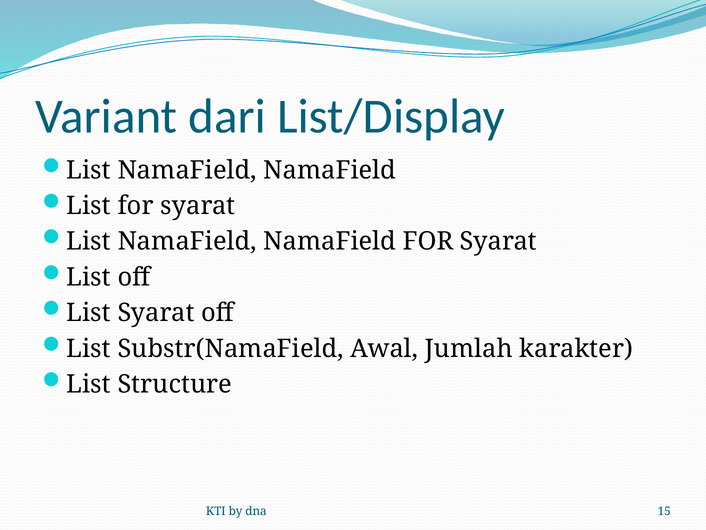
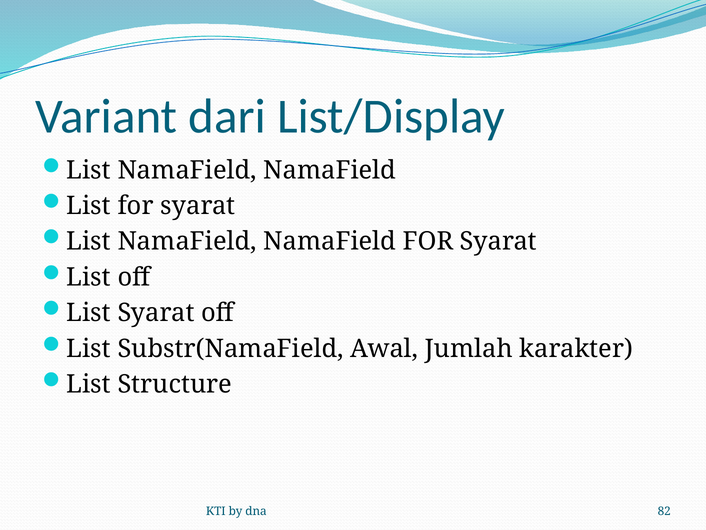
15: 15 -> 82
